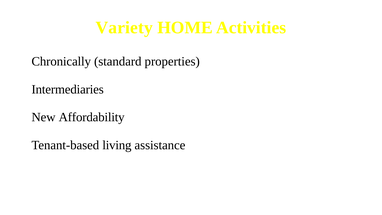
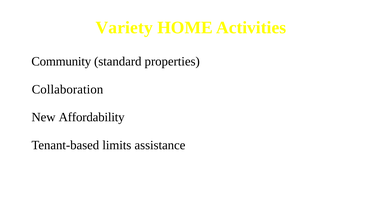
Chronically: Chronically -> Community
Intermediaries: Intermediaries -> Collaboration
living: living -> limits
